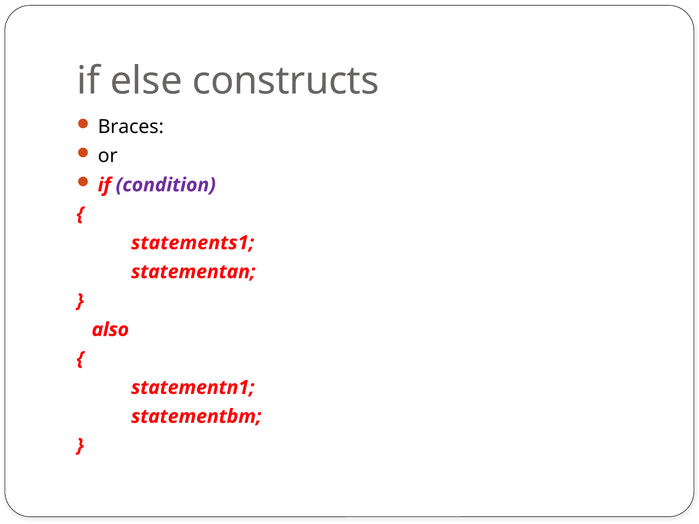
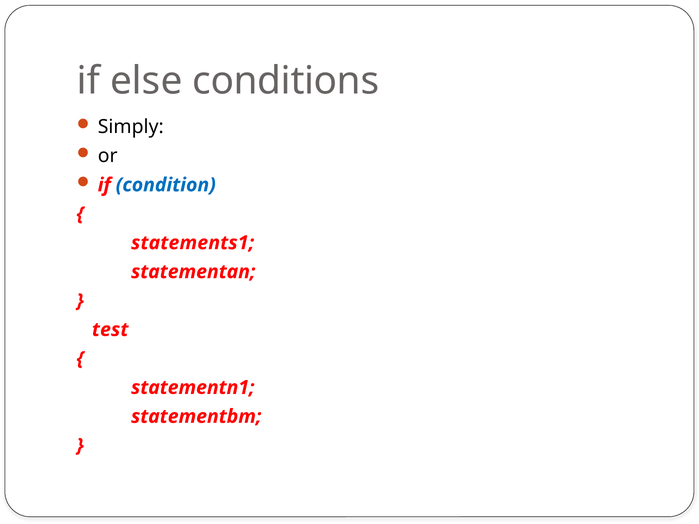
constructs: constructs -> conditions
Braces: Braces -> Simply
condition colour: purple -> blue
also: also -> test
